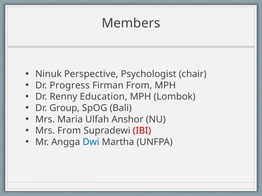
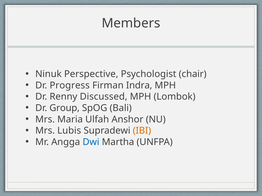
Firman From: From -> Indra
Education: Education -> Discussed
Mrs From: From -> Lubis
IBI colour: red -> orange
